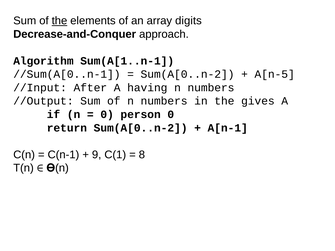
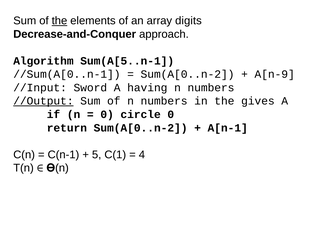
Sum(A[1..n-1: Sum(A[1..n-1 -> Sum(A[5..n-1
A[n-5: A[n-5 -> A[n-9
After: After -> Sword
//Output underline: none -> present
person: person -> circle
9: 9 -> 5
8: 8 -> 4
